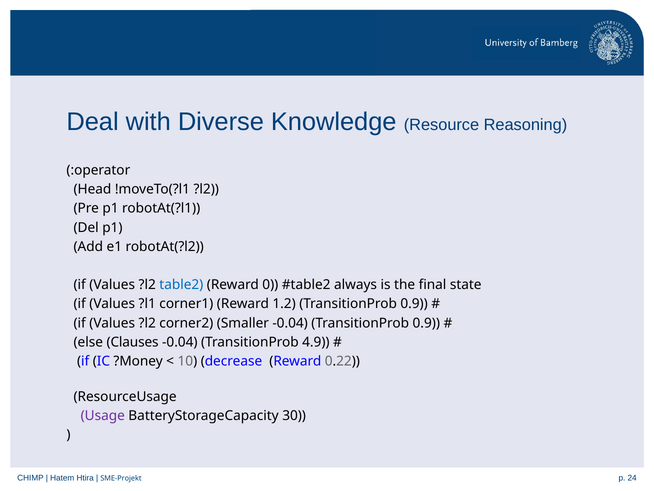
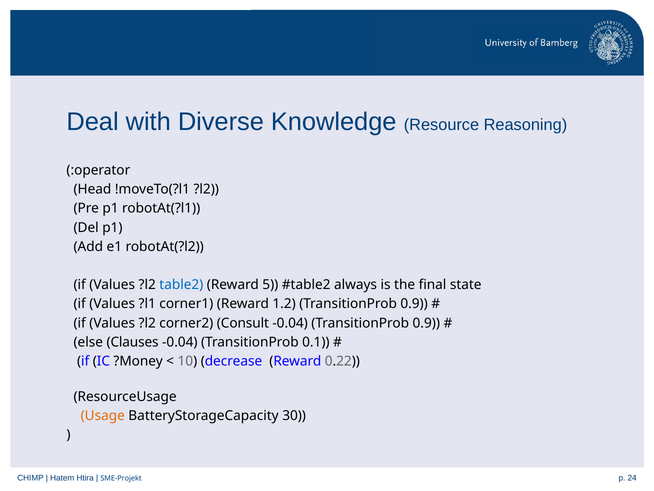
0: 0 -> 5
Smaller: Smaller -> Consult
4.9: 4.9 -> 0.1
Usage colour: purple -> orange
